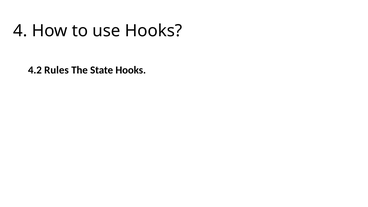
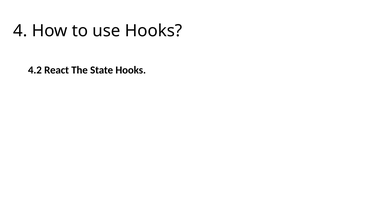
Rules: Rules -> React
